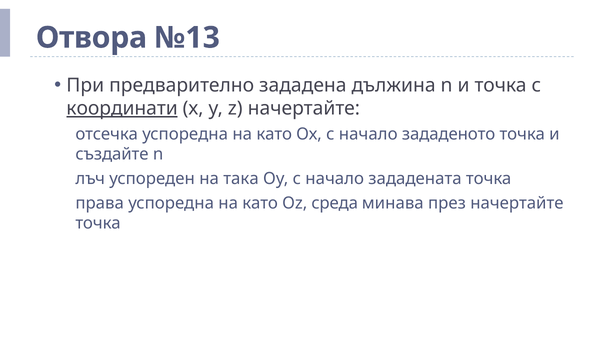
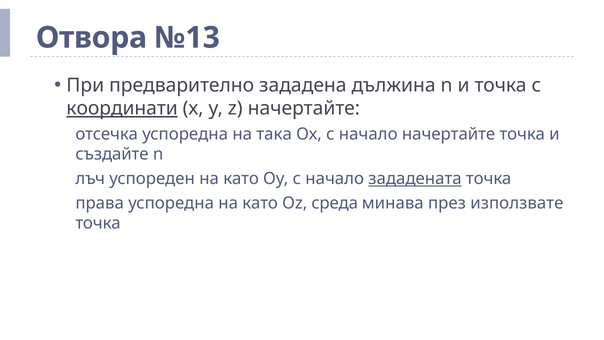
отсечка успоредна на като: като -> така
начало зададеното: зададеното -> начертайте
успореден на така: така -> като
зададената underline: none -> present
през начертайте: начертайте -> използвате
